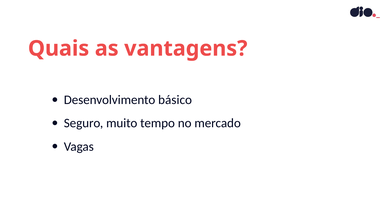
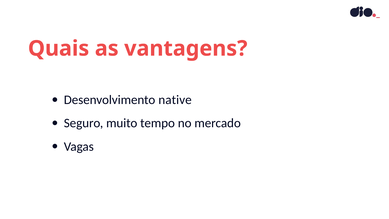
básico: básico -> native
